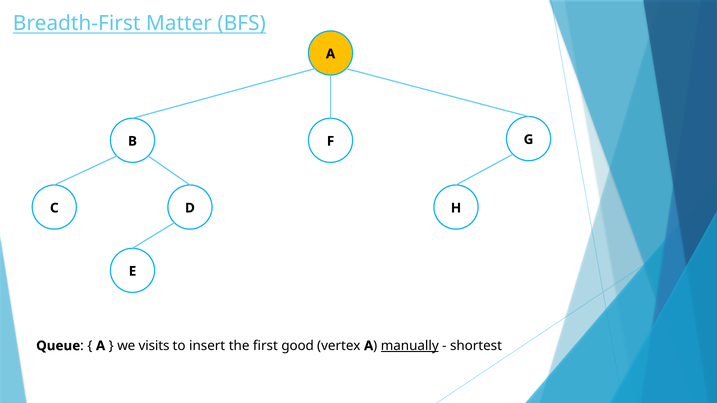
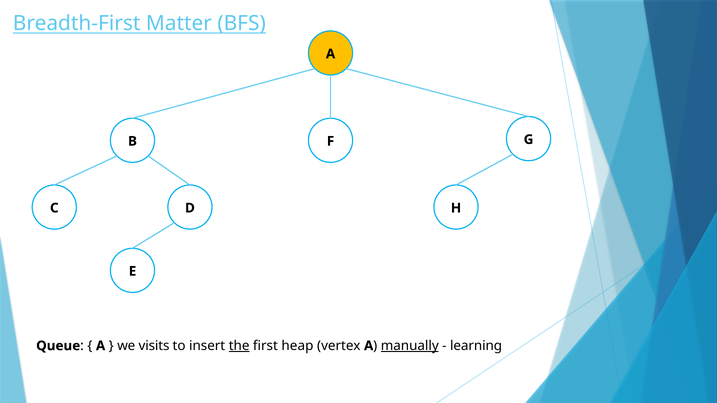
the underline: none -> present
good: good -> heap
shortest: shortest -> learning
